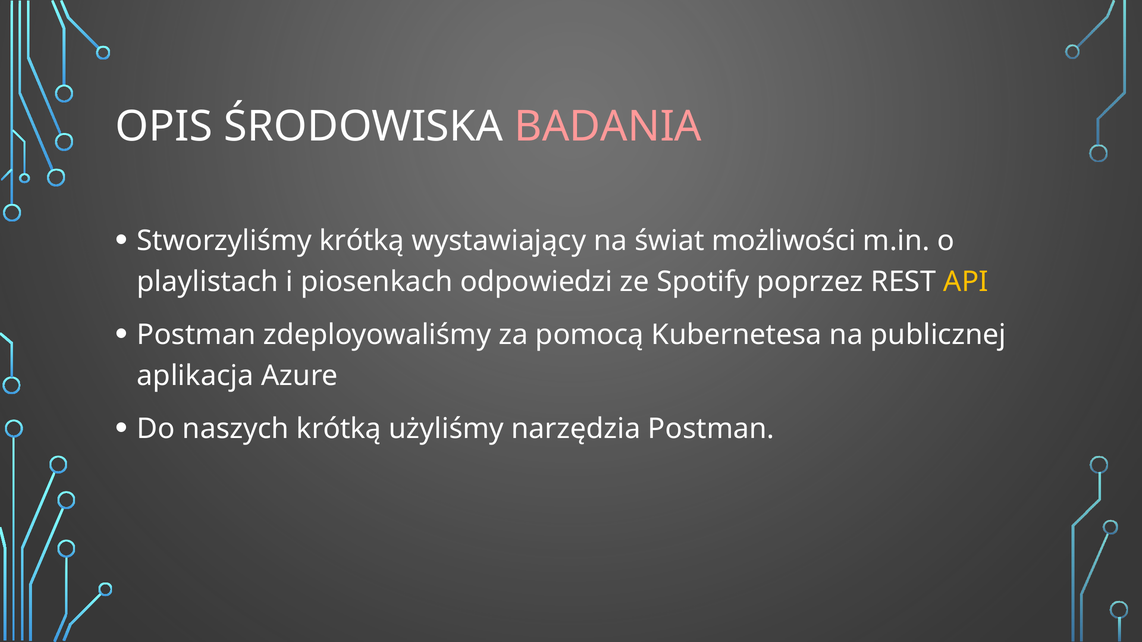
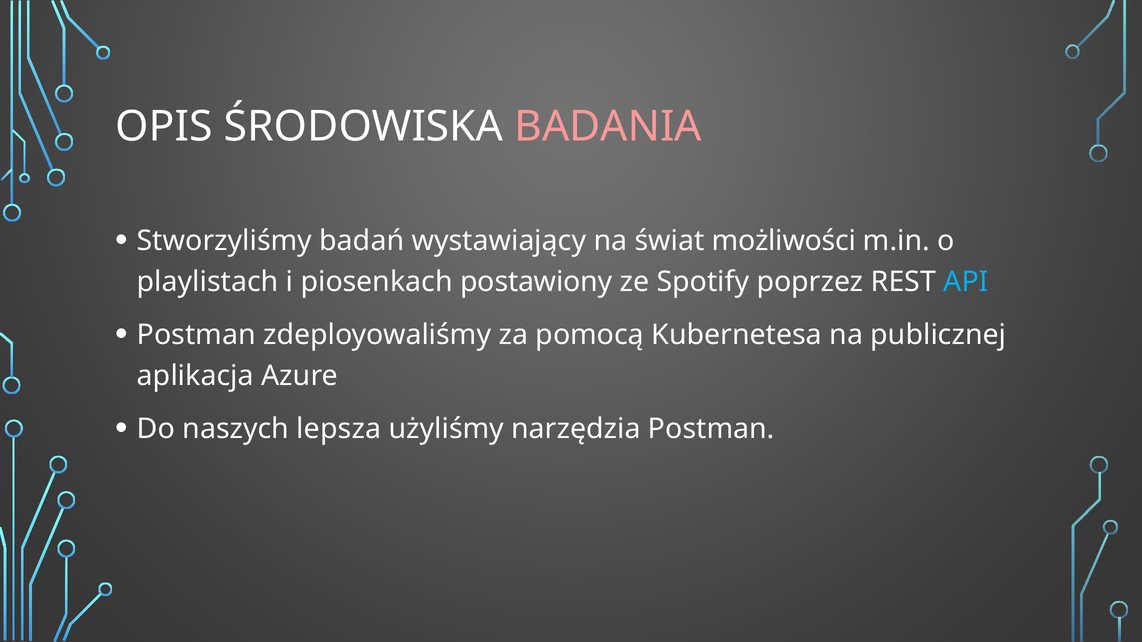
Stworzyliśmy krótką: krótką -> badań
odpowiedzi: odpowiedzi -> postawiony
API colour: yellow -> light blue
naszych krótką: krótką -> lepsza
